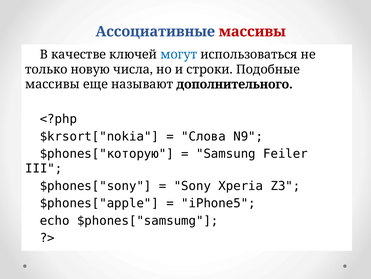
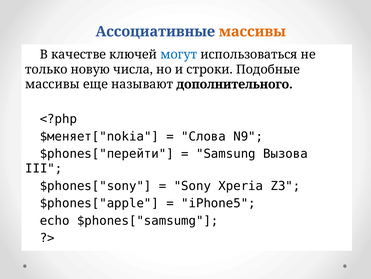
массивы at (252, 32) colour: red -> orange
$krsort["nokia: $krsort["nokia -> $меняет["nokia
$phones["которую: $phones["которую -> $phones["перейти
Feiler: Feiler -> Вызова
